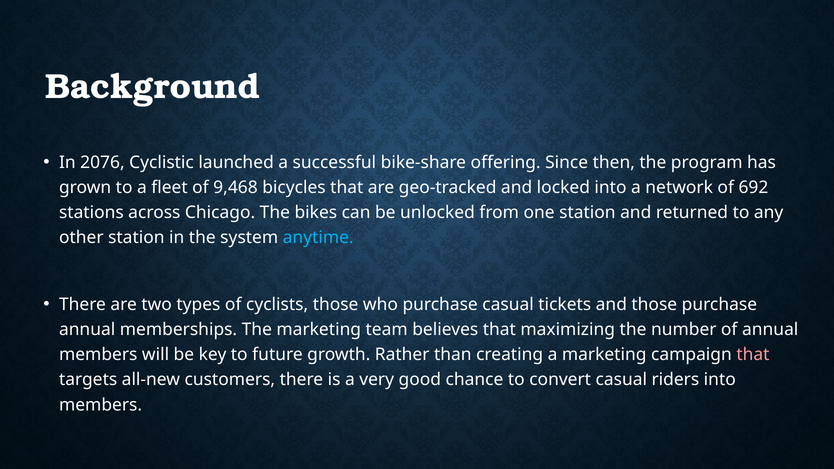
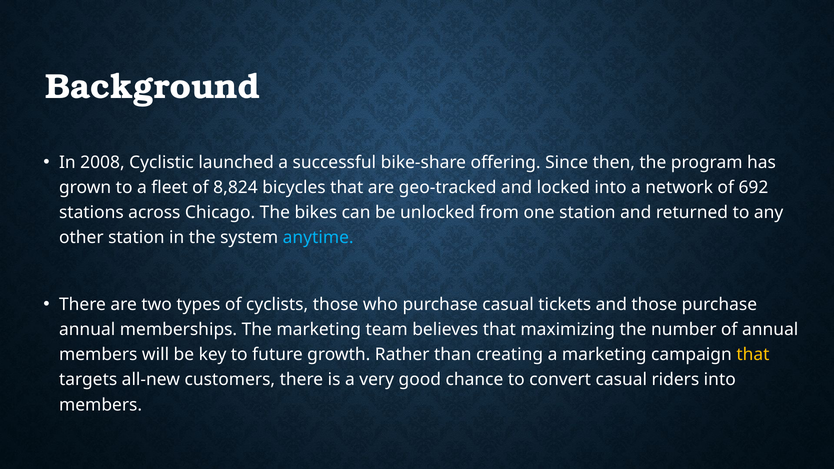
2076: 2076 -> 2008
9,468: 9,468 -> 8,824
that at (753, 355) colour: pink -> yellow
